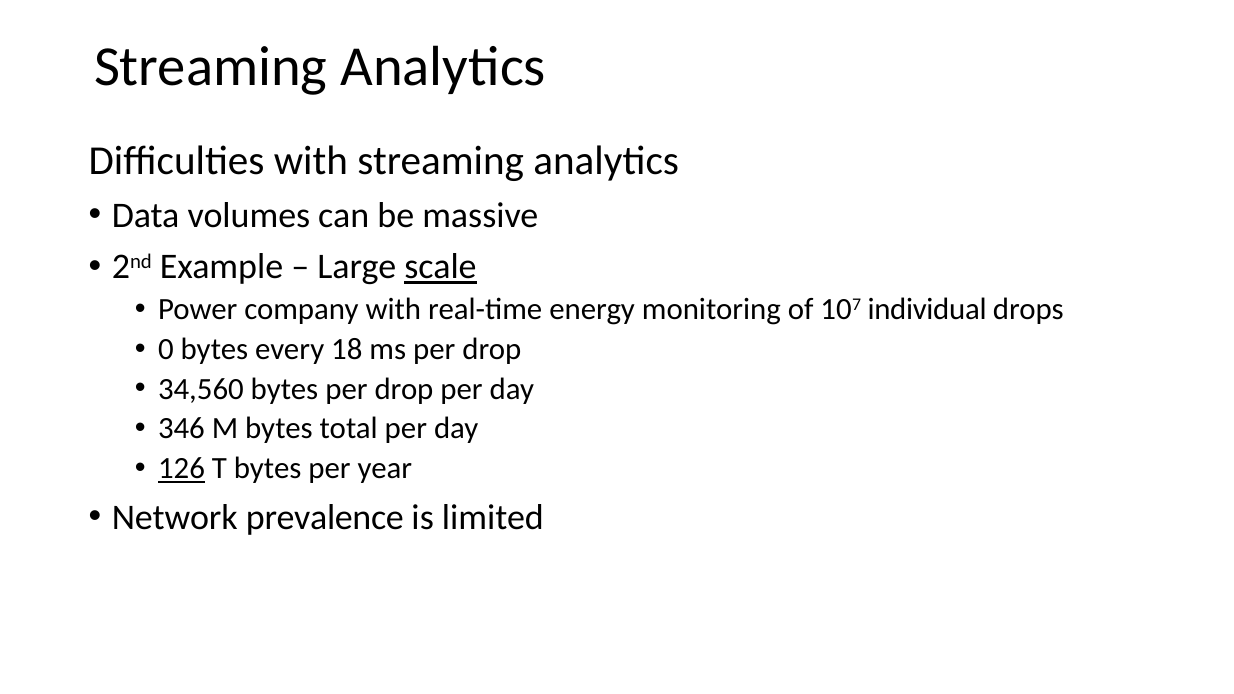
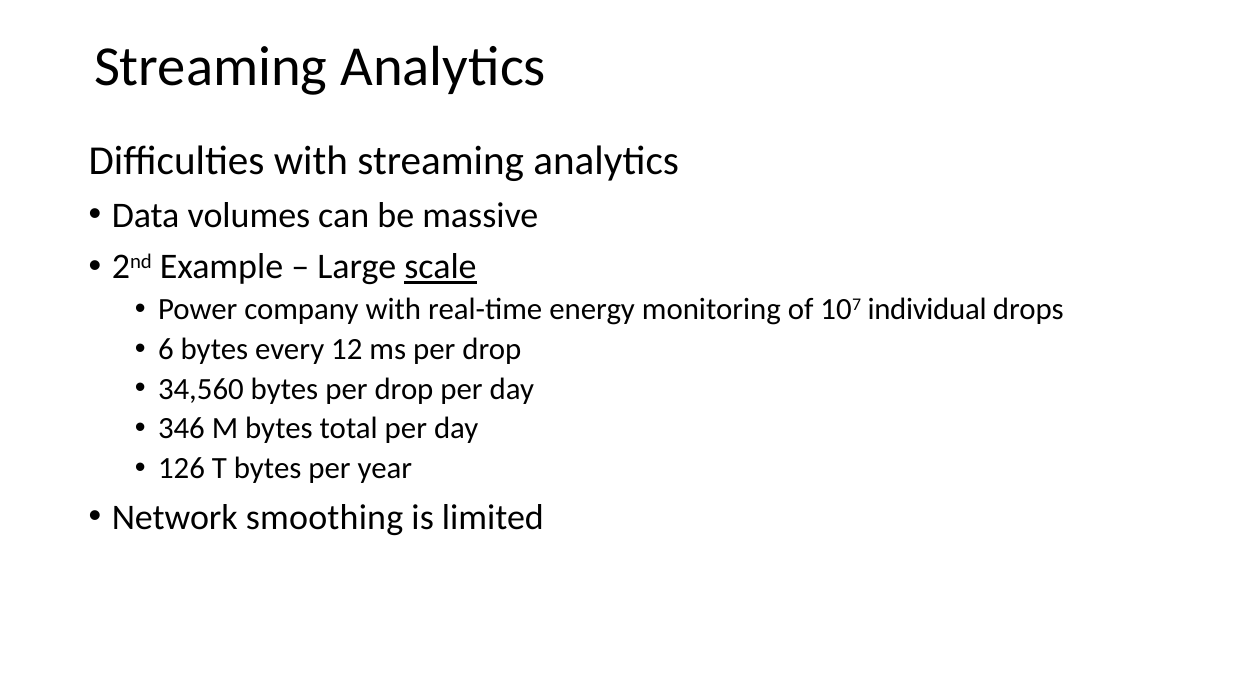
0: 0 -> 6
18: 18 -> 12
126 underline: present -> none
prevalence: prevalence -> smoothing
